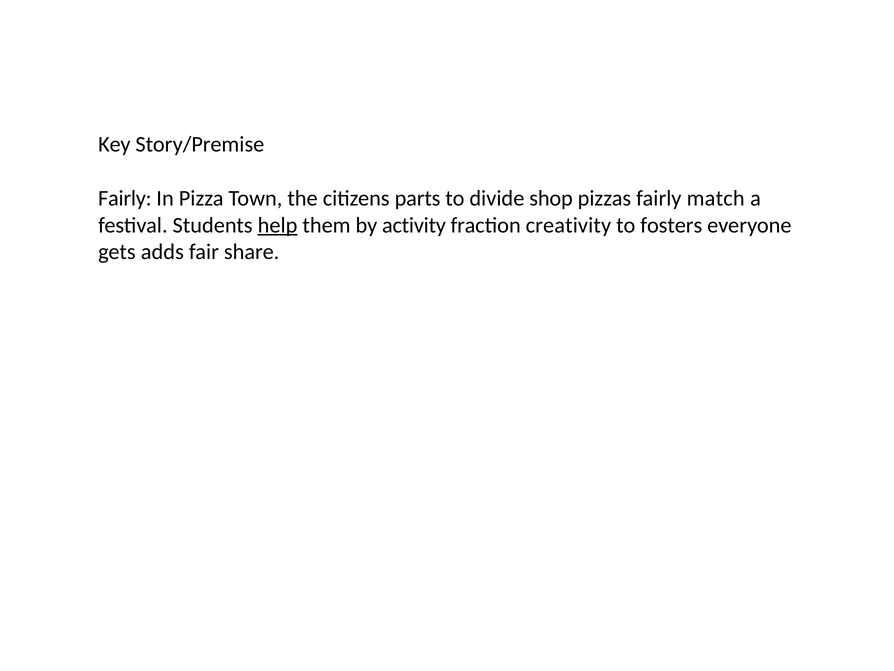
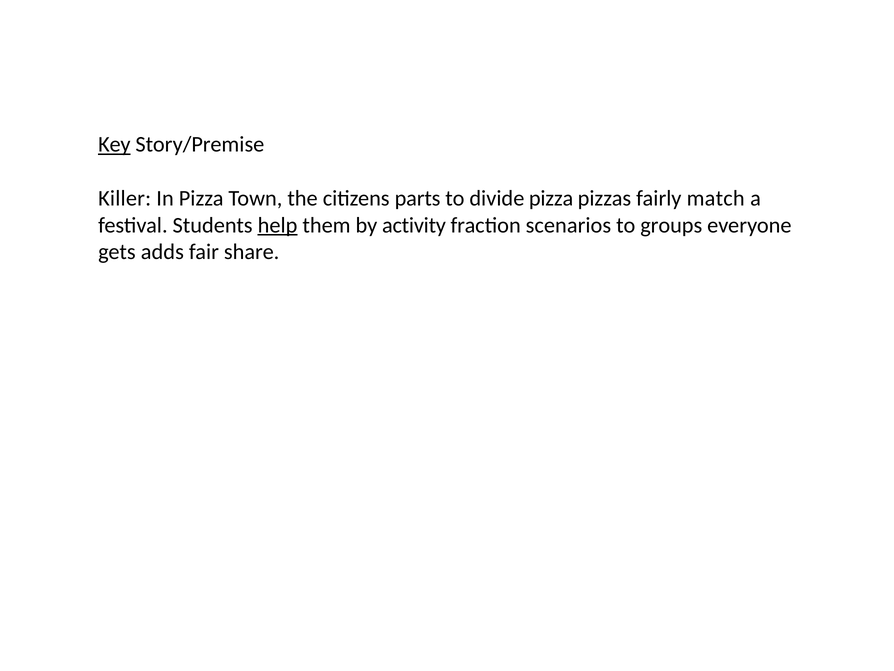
Key underline: none -> present
Fairly at (125, 198): Fairly -> Killer
divide shop: shop -> pizza
creativity: creativity -> scenarios
fosters: fosters -> groups
